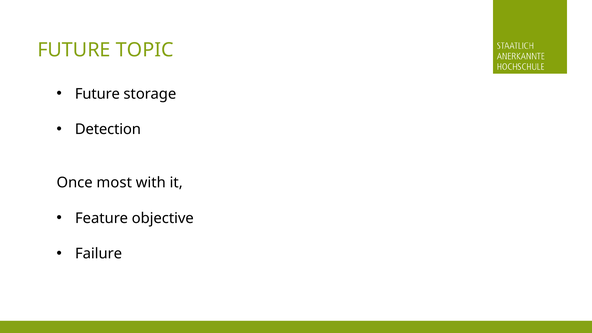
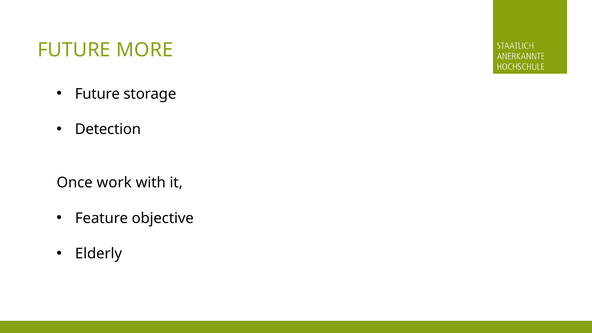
TOPIC: TOPIC -> MORE
most: most -> work
Failure: Failure -> Elderly
